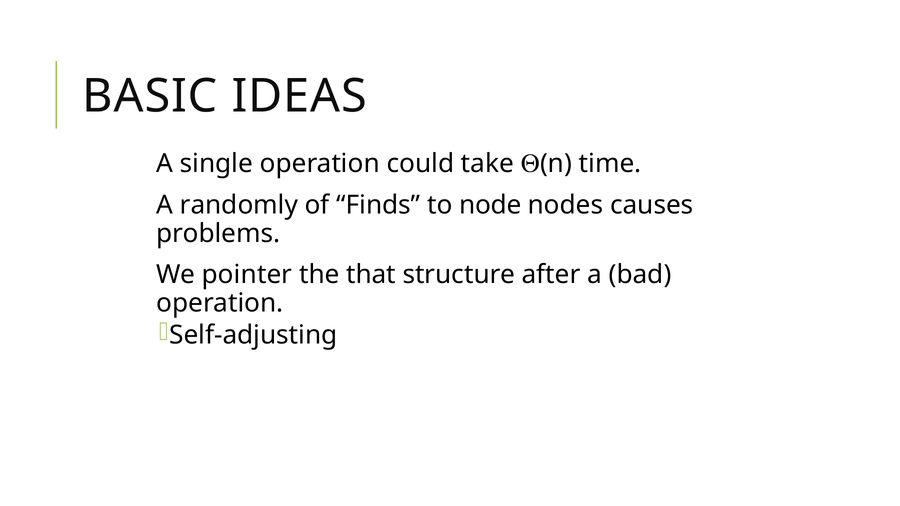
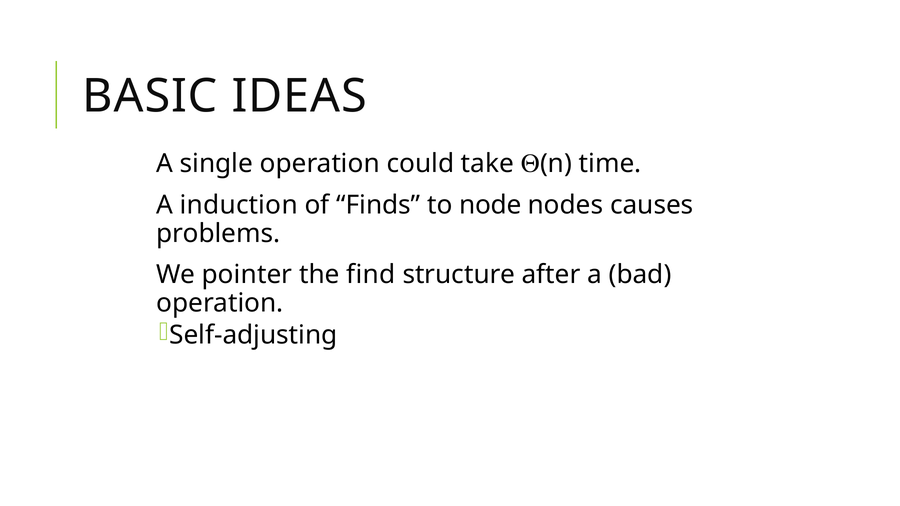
randomly: randomly -> induction
that: that -> find
